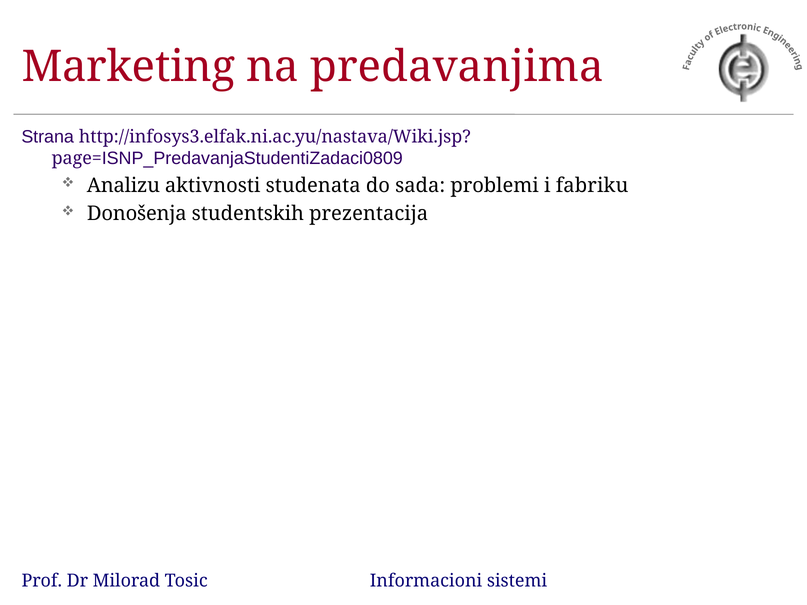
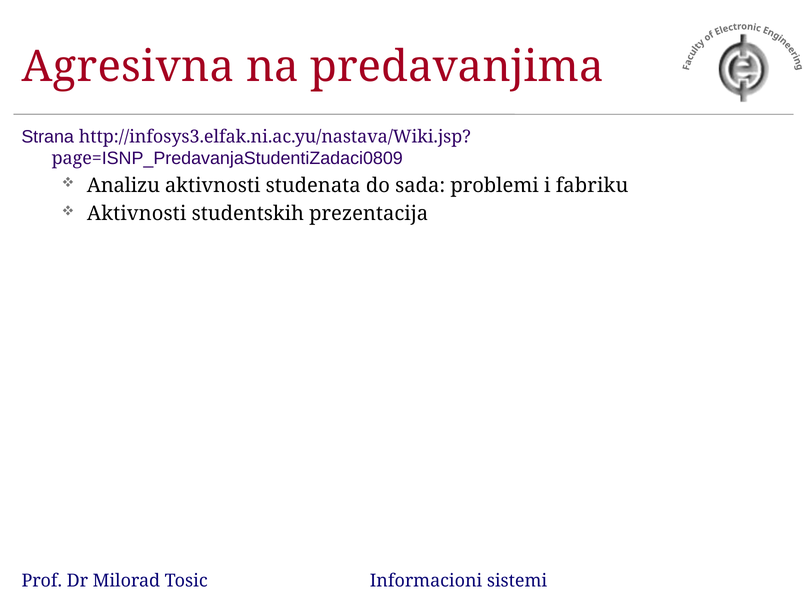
Marketing: Marketing -> Agresivna
Donošenja at (137, 214): Donošenja -> Aktivnosti
